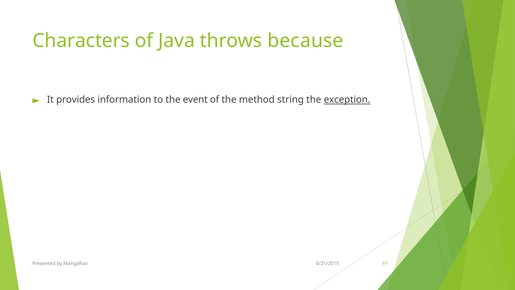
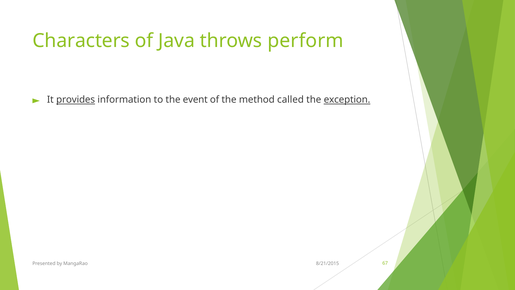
because: because -> perform
provides underline: none -> present
string: string -> called
